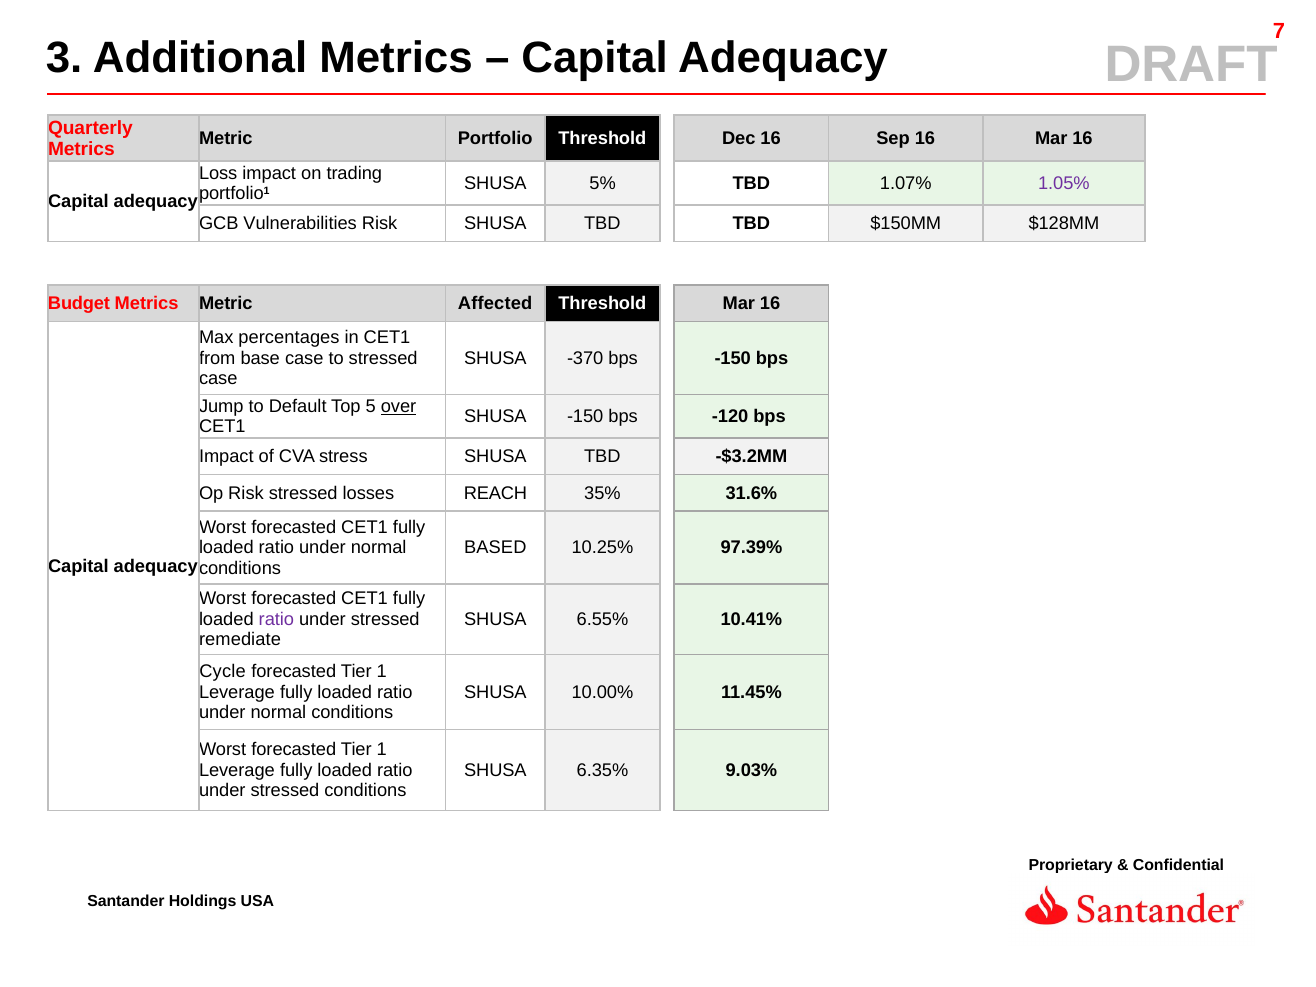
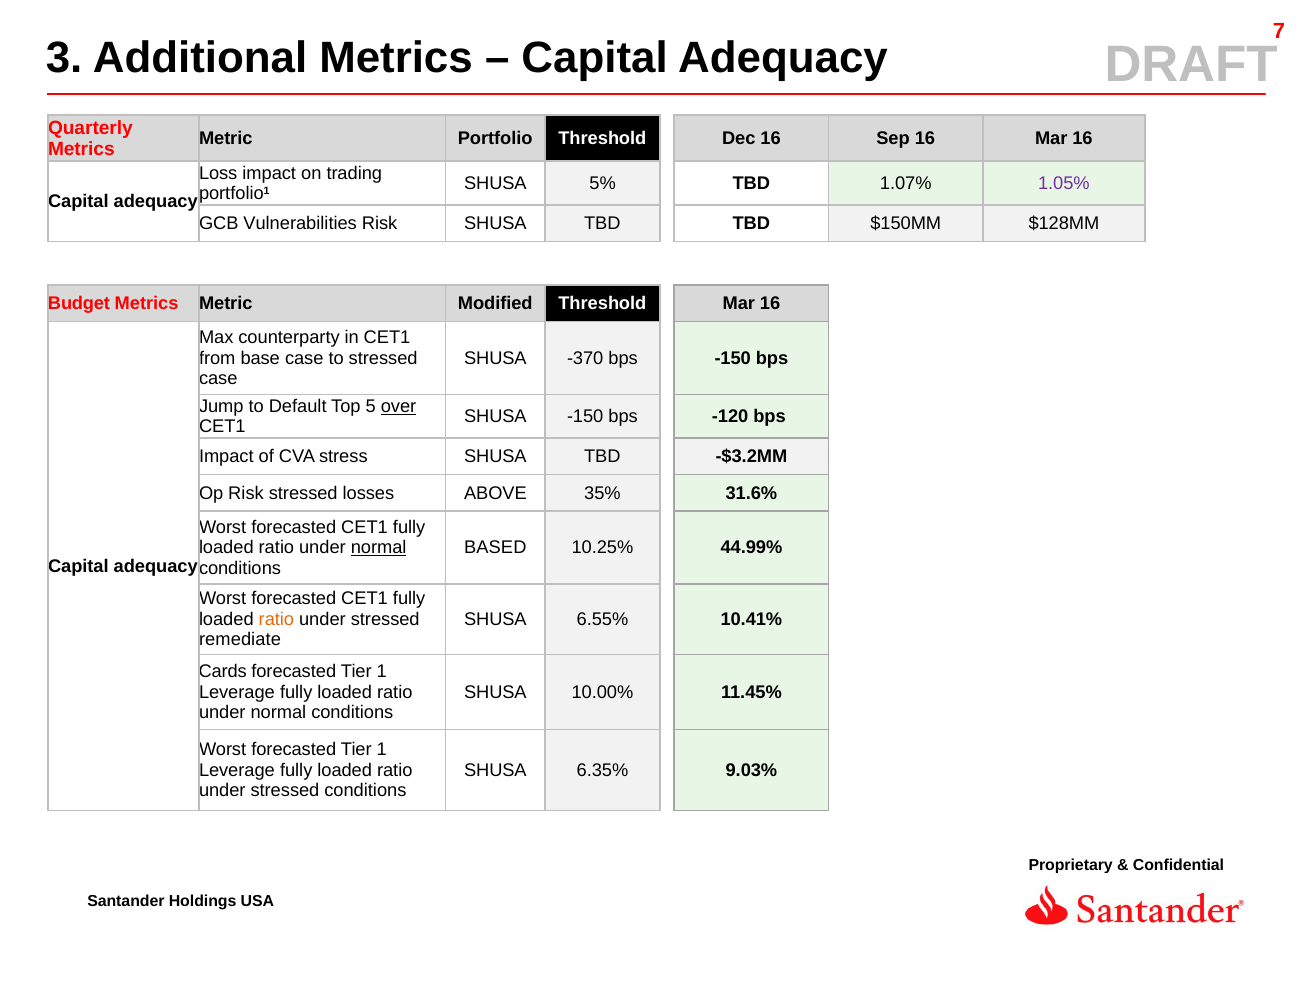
Affected: Affected -> Modified
percentages: percentages -> counterparty
REACH: REACH -> ABOVE
normal at (379, 548) underline: none -> present
97.39%: 97.39% -> 44.99%
ratio at (276, 619) colour: purple -> orange
Cycle: Cycle -> Cards
